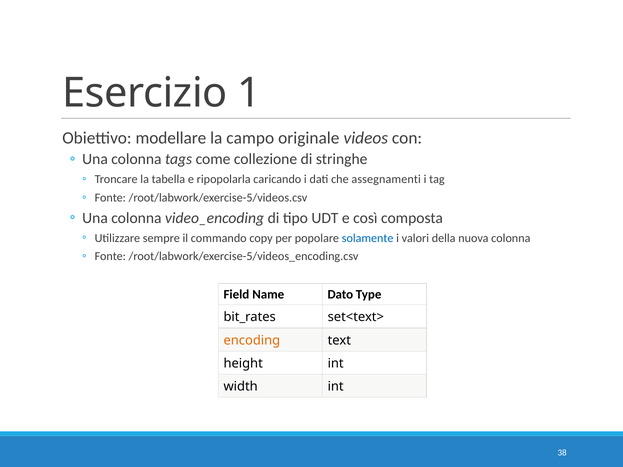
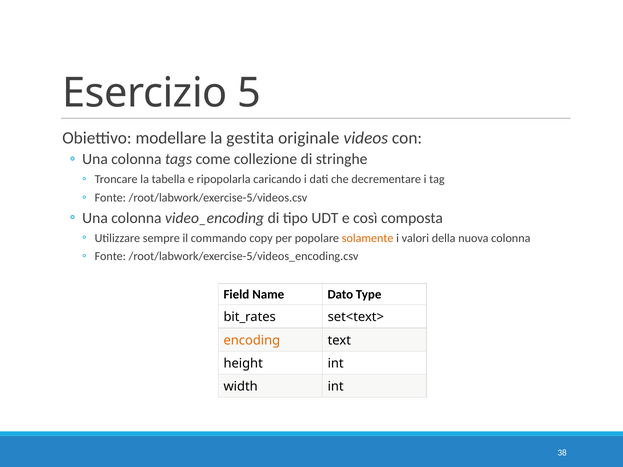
1: 1 -> 5
campo: campo -> gestita
assegnamenti: assegnamenti -> decrementare
solamente colour: blue -> orange
